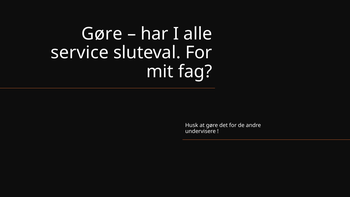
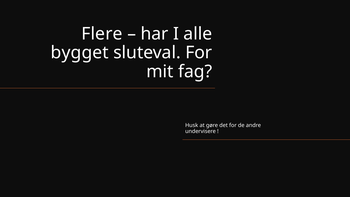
Gøre at (102, 34): Gøre -> Flere
service: service -> bygget
